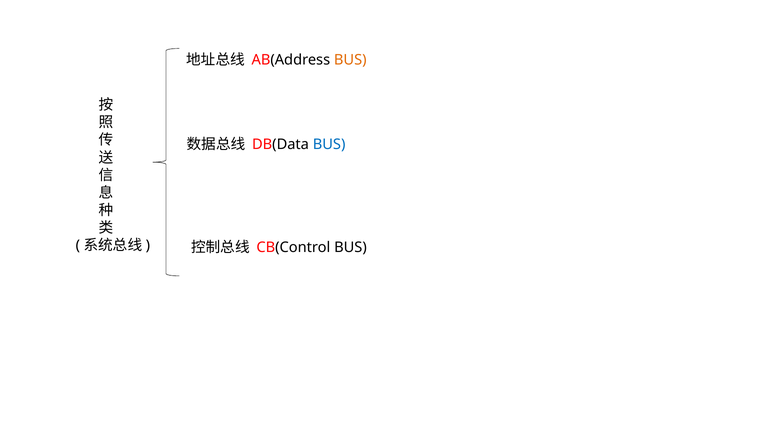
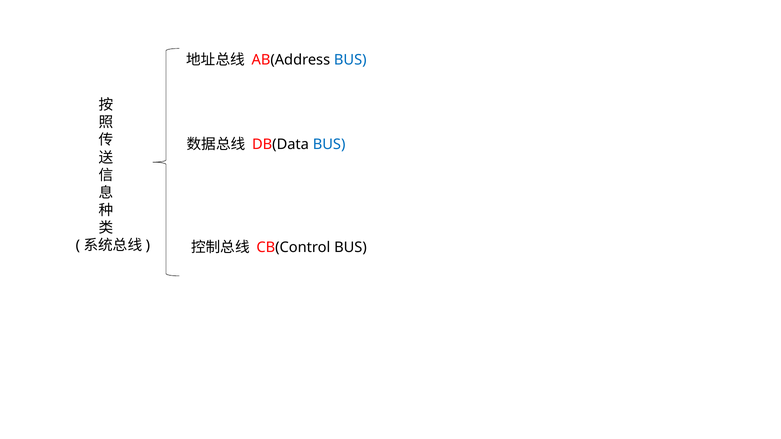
BUS at (350, 60) colour: orange -> blue
